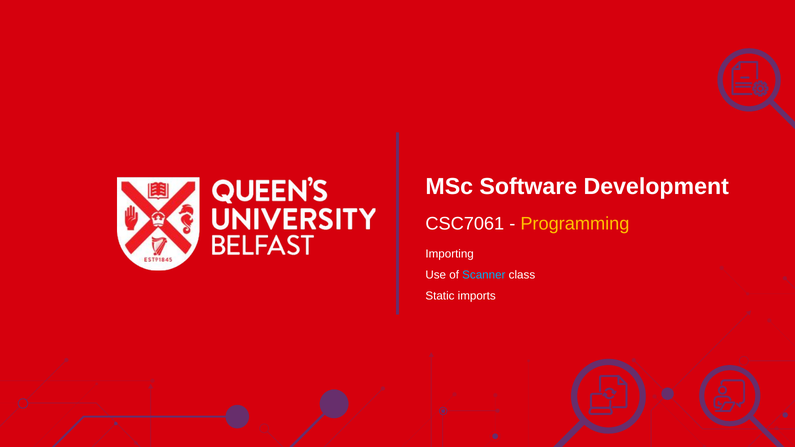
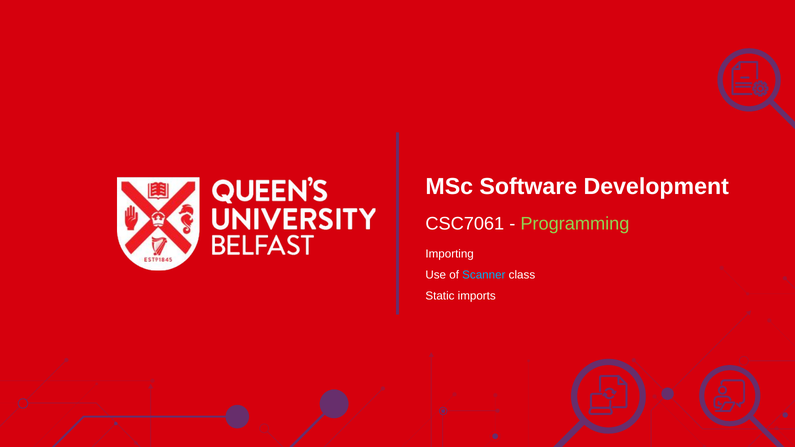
Programming colour: yellow -> light green
